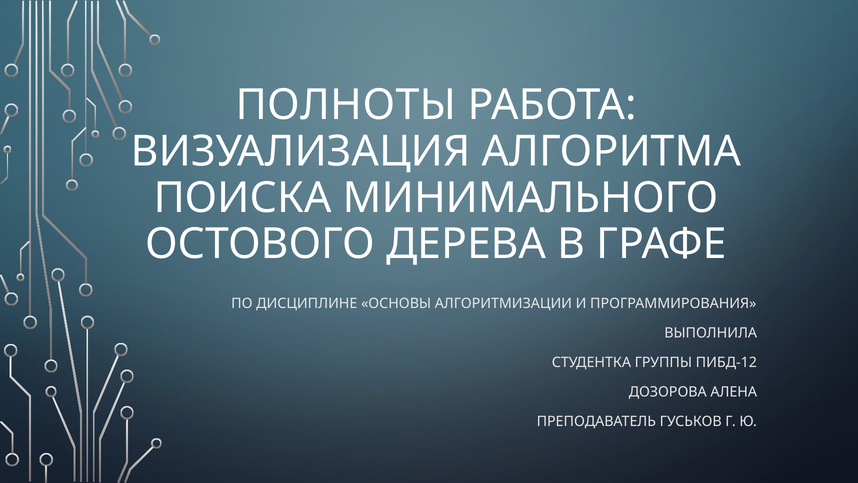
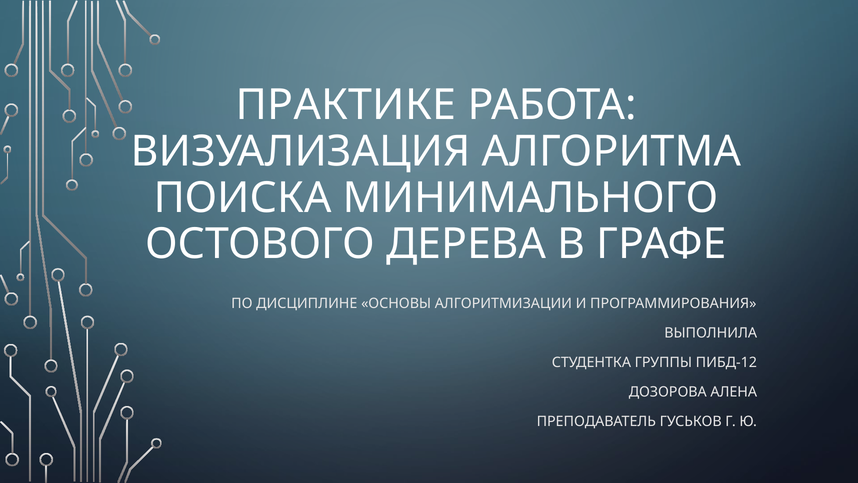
ПОЛНОТЫ: ПОЛНОТЫ -> ПРАКТИКЕ
